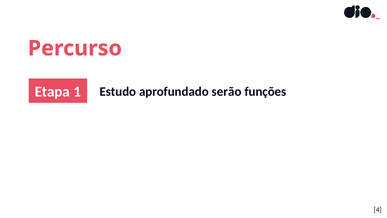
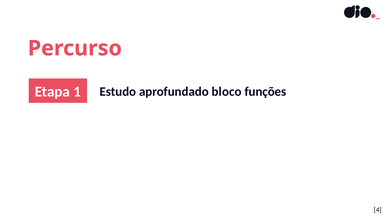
serão: serão -> bloco
